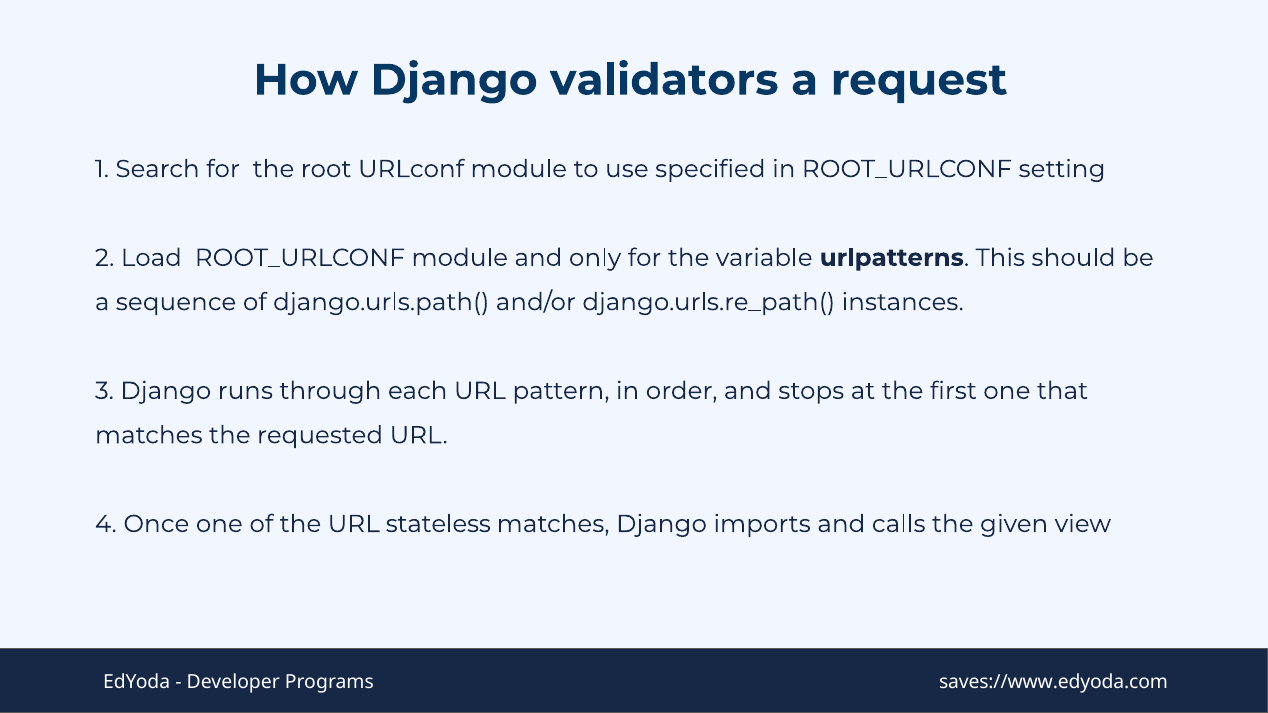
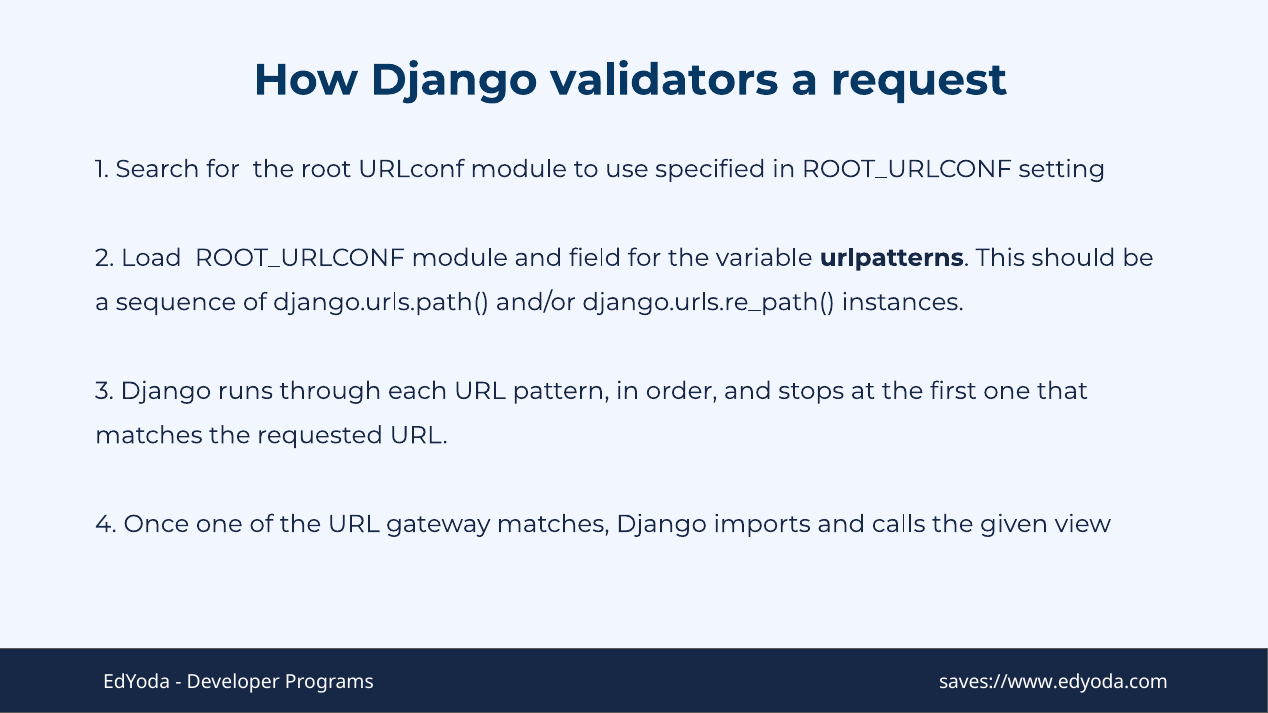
only: only -> field
stateless: stateless -> gateway
